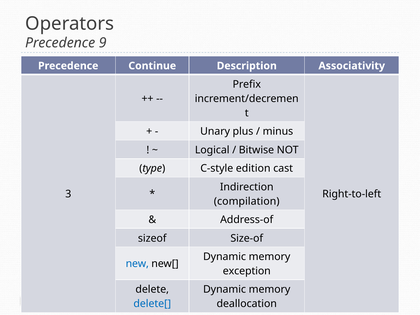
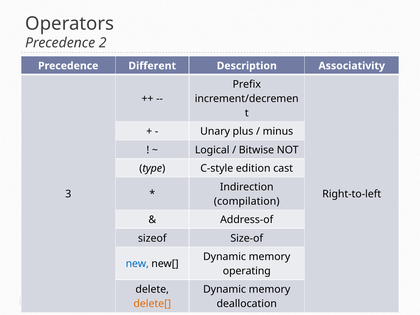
9: 9 -> 2
Continue: Continue -> Different
exception: exception -> operating
delete[ colour: blue -> orange
